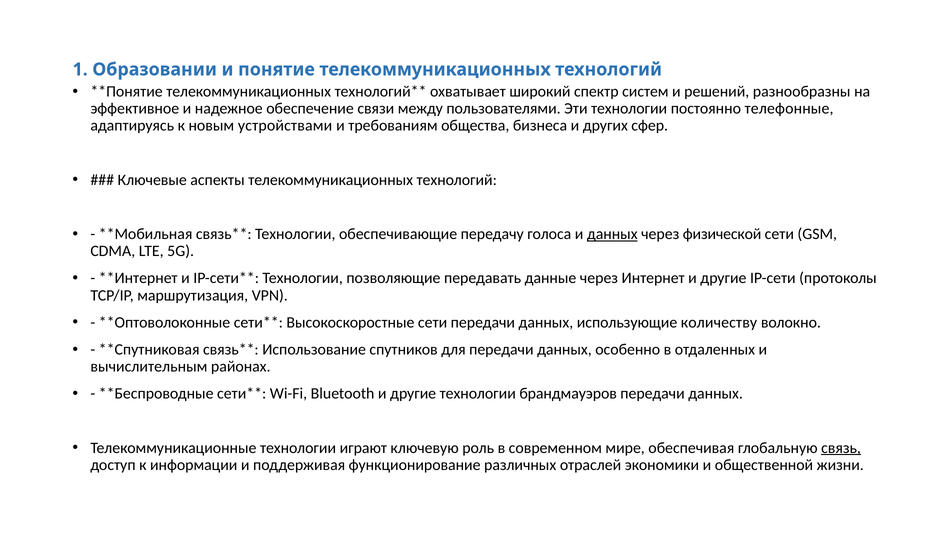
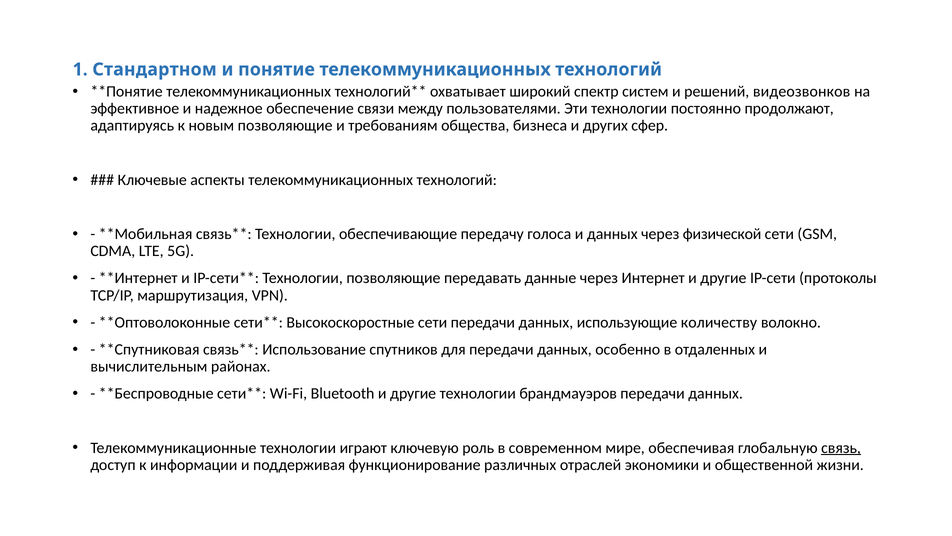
Образовании: Образовании -> Стандартном
разнообразны: разнообразны -> видеозвонков
телефонные: телефонные -> продолжают
новым устройствами: устройствами -> позволяющие
данных at (612, 234) underline: present -> none
